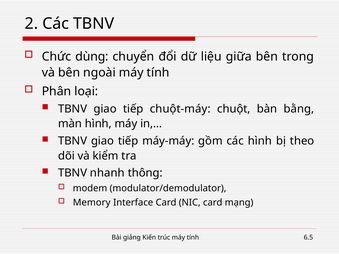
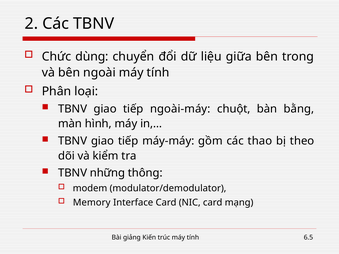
chuột-máy: chuột-máy -> ngoài-máy
các hình: hình -> thao
nhanh: nhanh -> những
